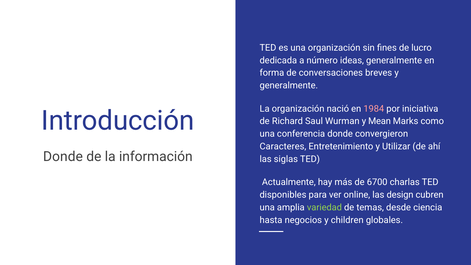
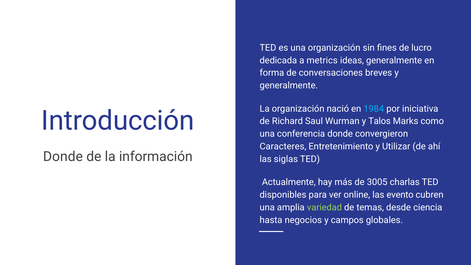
número: número -> metrics
1984 colour: pink -> light blue
Mean: Mean -> Talos
6700: 6700 -> 3005
design: design -> evento
children: children -> campos
